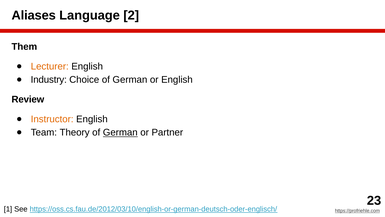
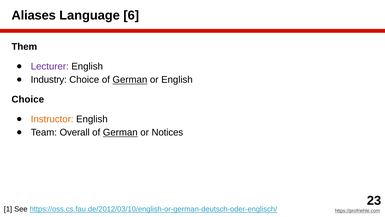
2: 2 -> 6
Lecturer colour: orange -> purple
German at (130, 80) underline: none -> present
Review at (28, 99): Review -> Choice
Theory: Theory -> Overall
Partner: Partner -> Notices
